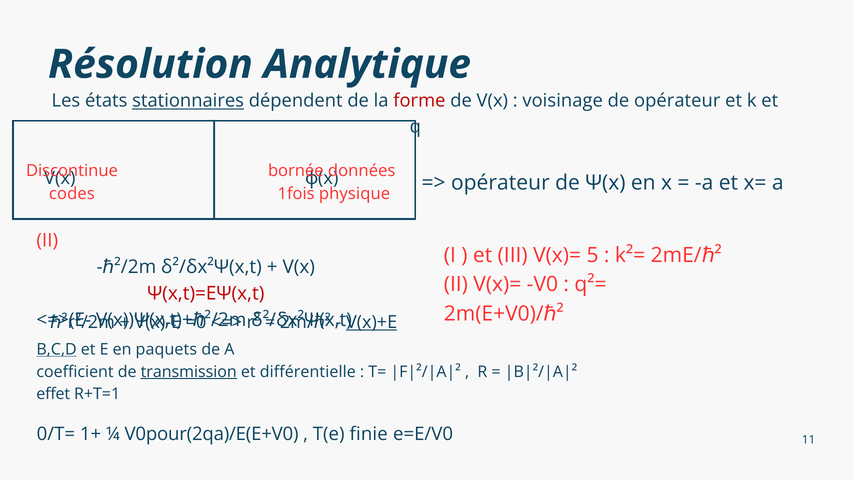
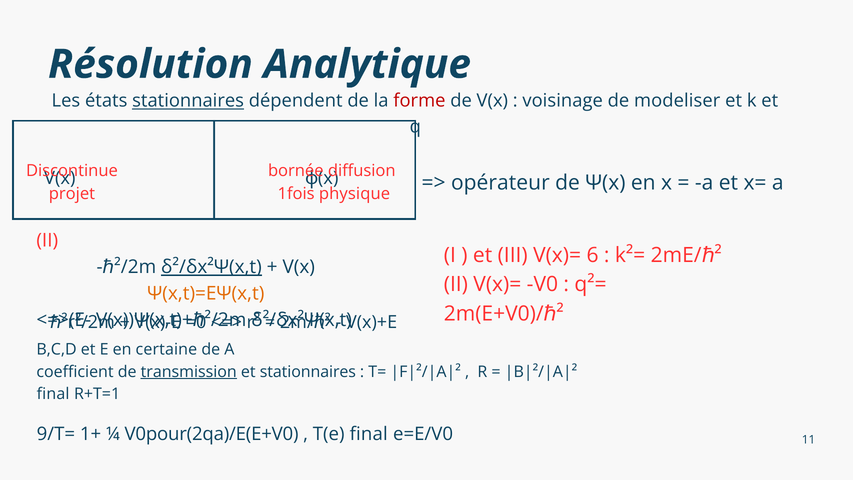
de opérateur: opérateur -> modeliser
données: données -> diffusion
codes: codes -> projet
5: 5 -> 6
δ²/δx²Ψ(x,t at (211, 267) underline: none -> present
Ψ(x,t)=EΨ(x,t colour: red -> orange
V(x)+E underline: present -> none
B,C,D underline: present -> none
paquets: paquets -> certaine
et différentielle: différentielle -> stationnaires
effet at (53, 394): effet -> final
0/T=: 0/T= -> 9/T=
T(e finie: finie -> final
